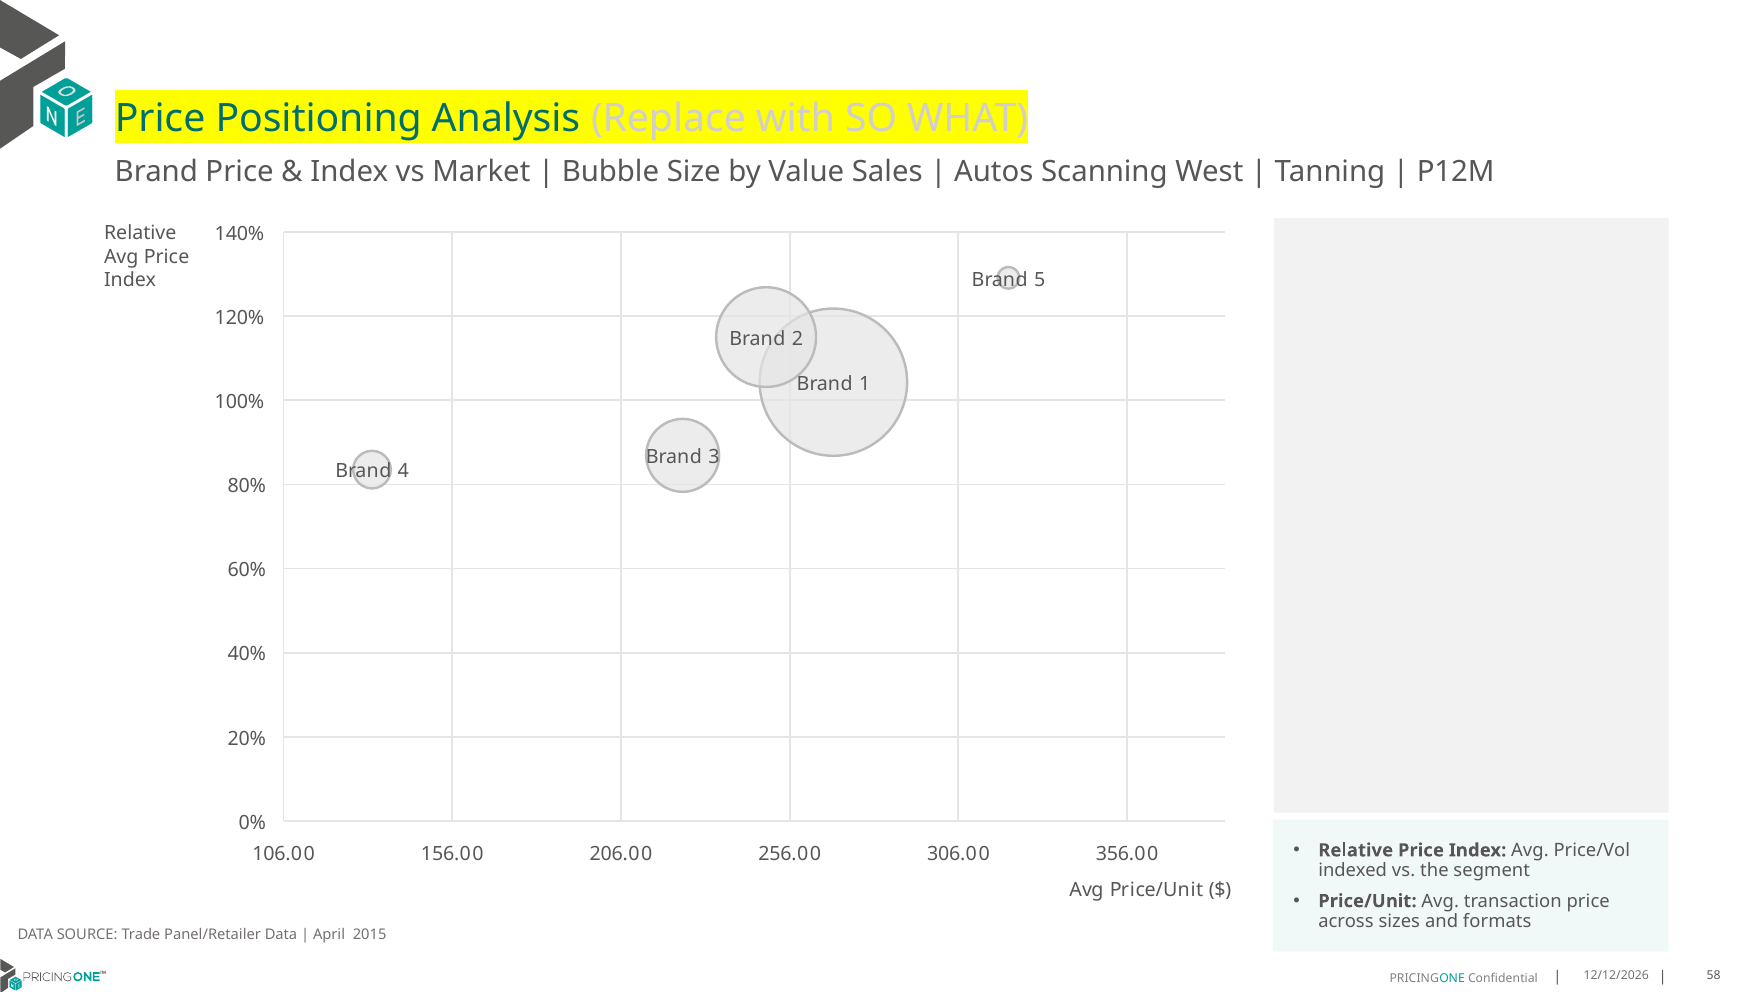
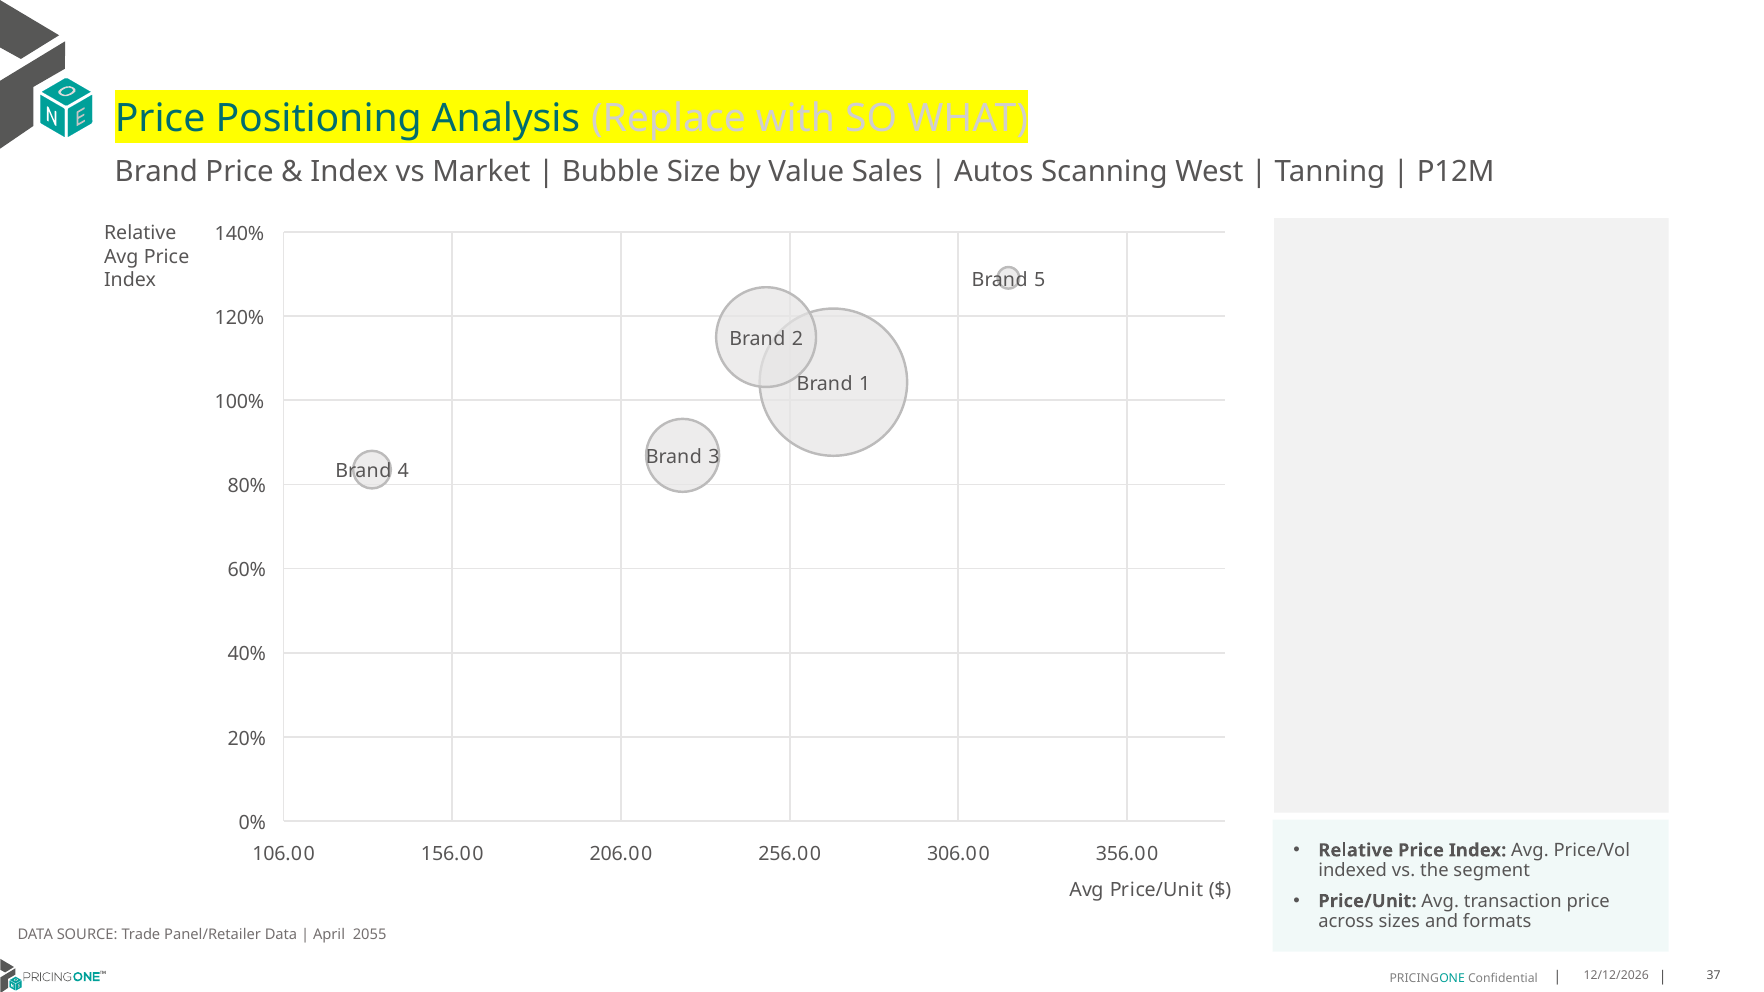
2015: 2015 -> 2055
58: 58 -> 37
